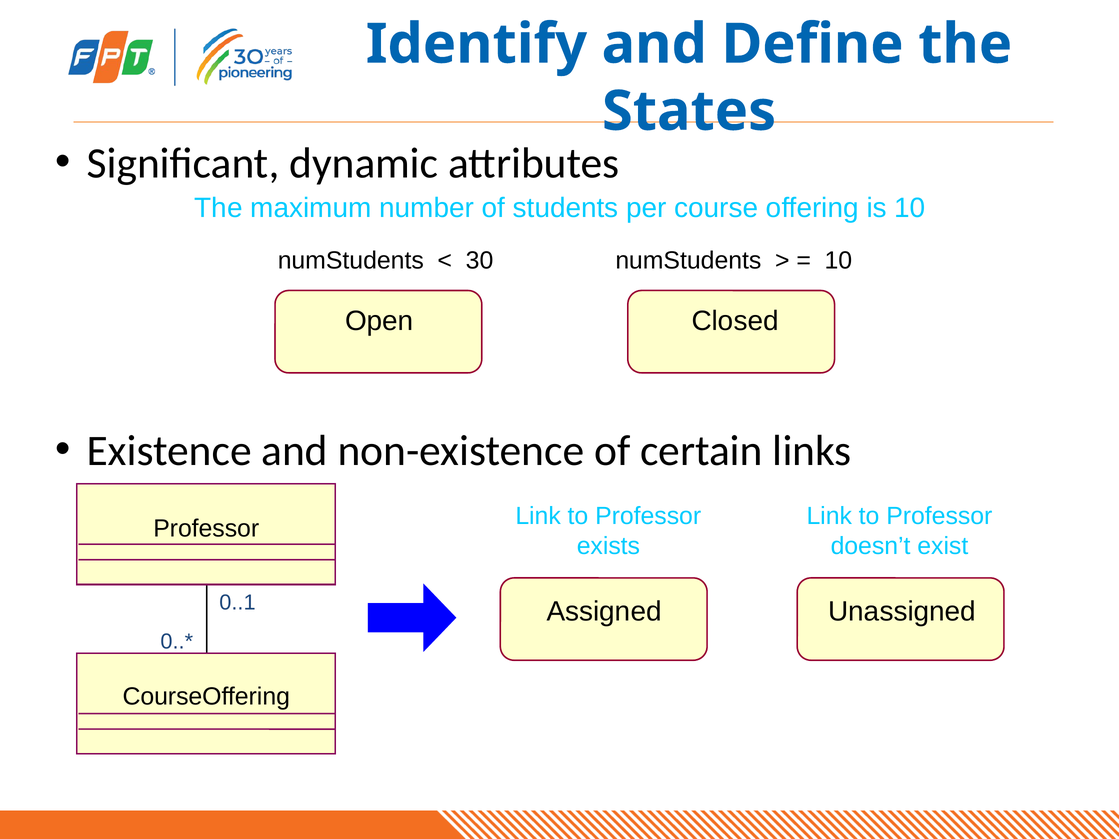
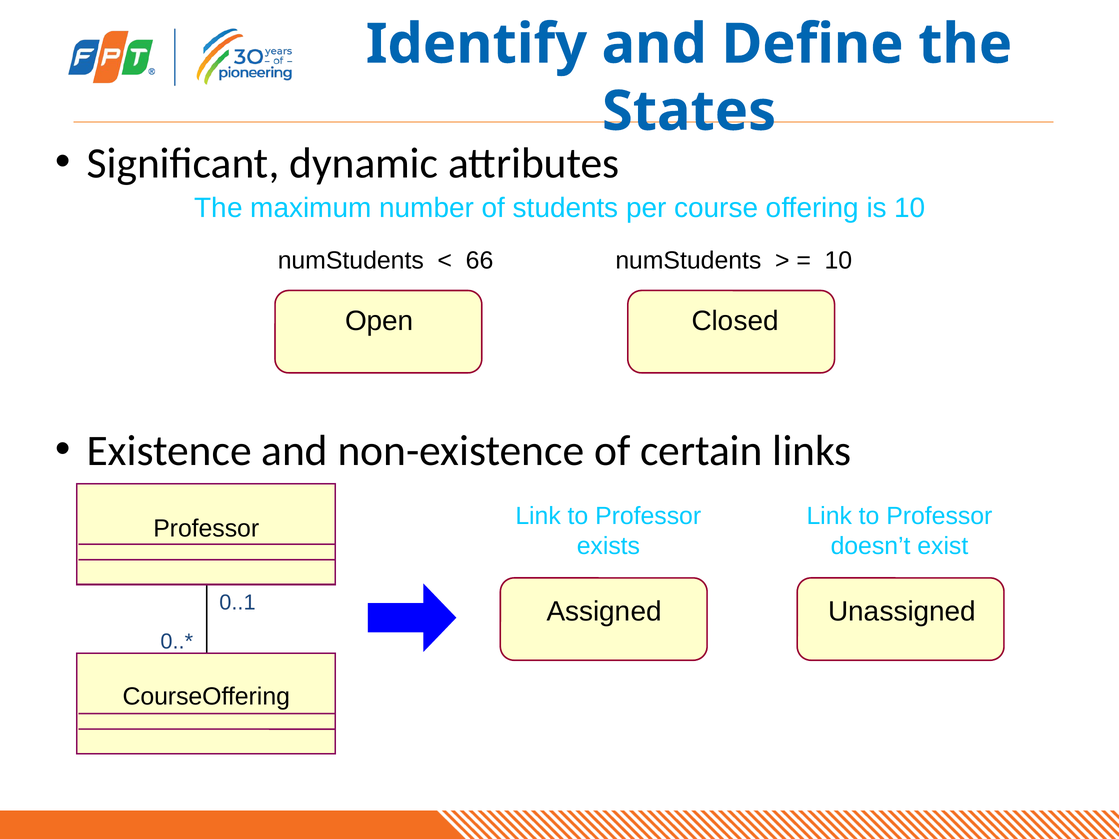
30: 30 -> 66
